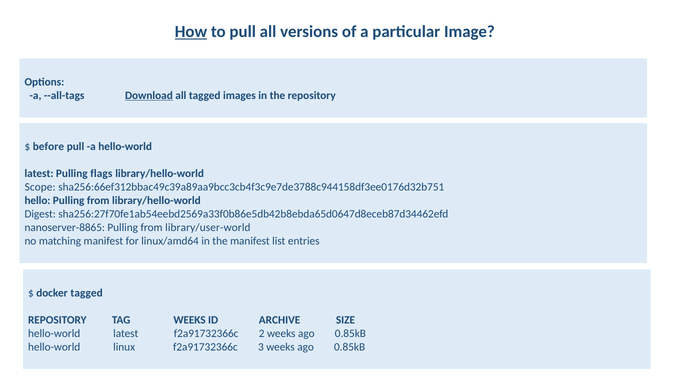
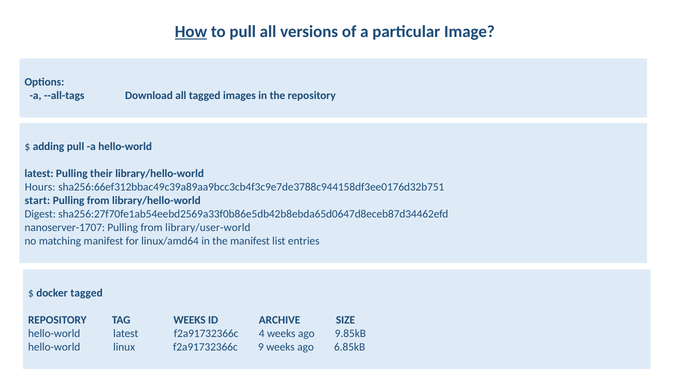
Download underline: present -> none
before: before -> adding
flags: flags -> their
Scope: Scope -> Hours
hello: hello -> start
nanoserver-8865: nanoserver-8865 -> nanoserver-1707
2: 2 -> 4
0.85kB at (350, 334): 0.85kB -> 9.85kB
3: 3 -> 9
0.85kB at (350, 347): 0.85kB -> 6.85kB
